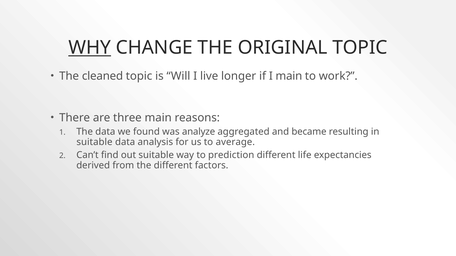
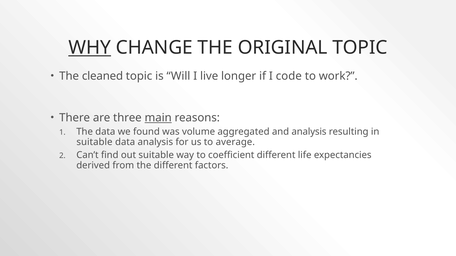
I main: main -> code
main at (158, 118) underline: none -> present
analyze: analyze -> volume
and became: became -> analysis
prediction: prediction -> coefficient
